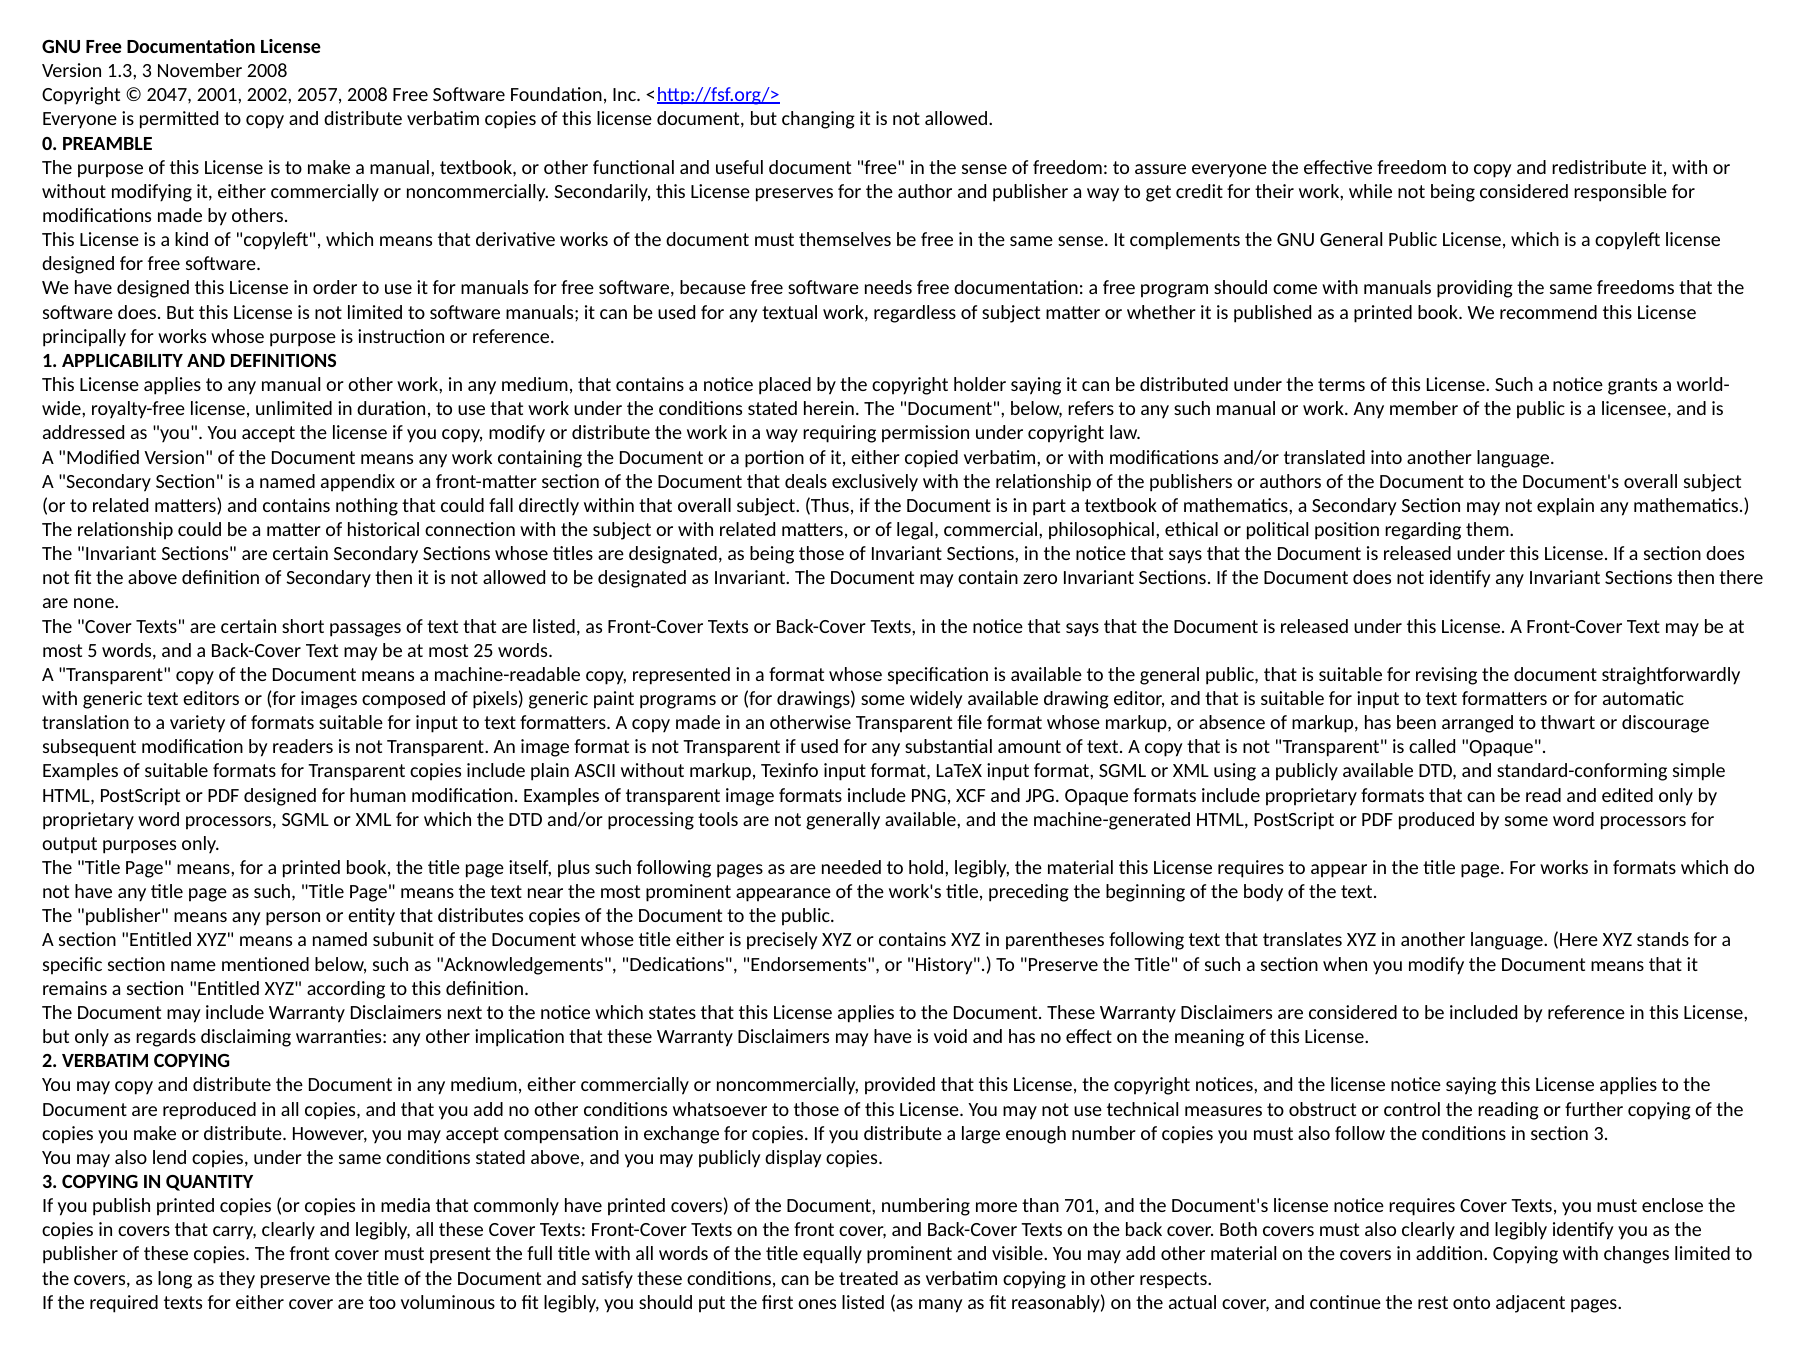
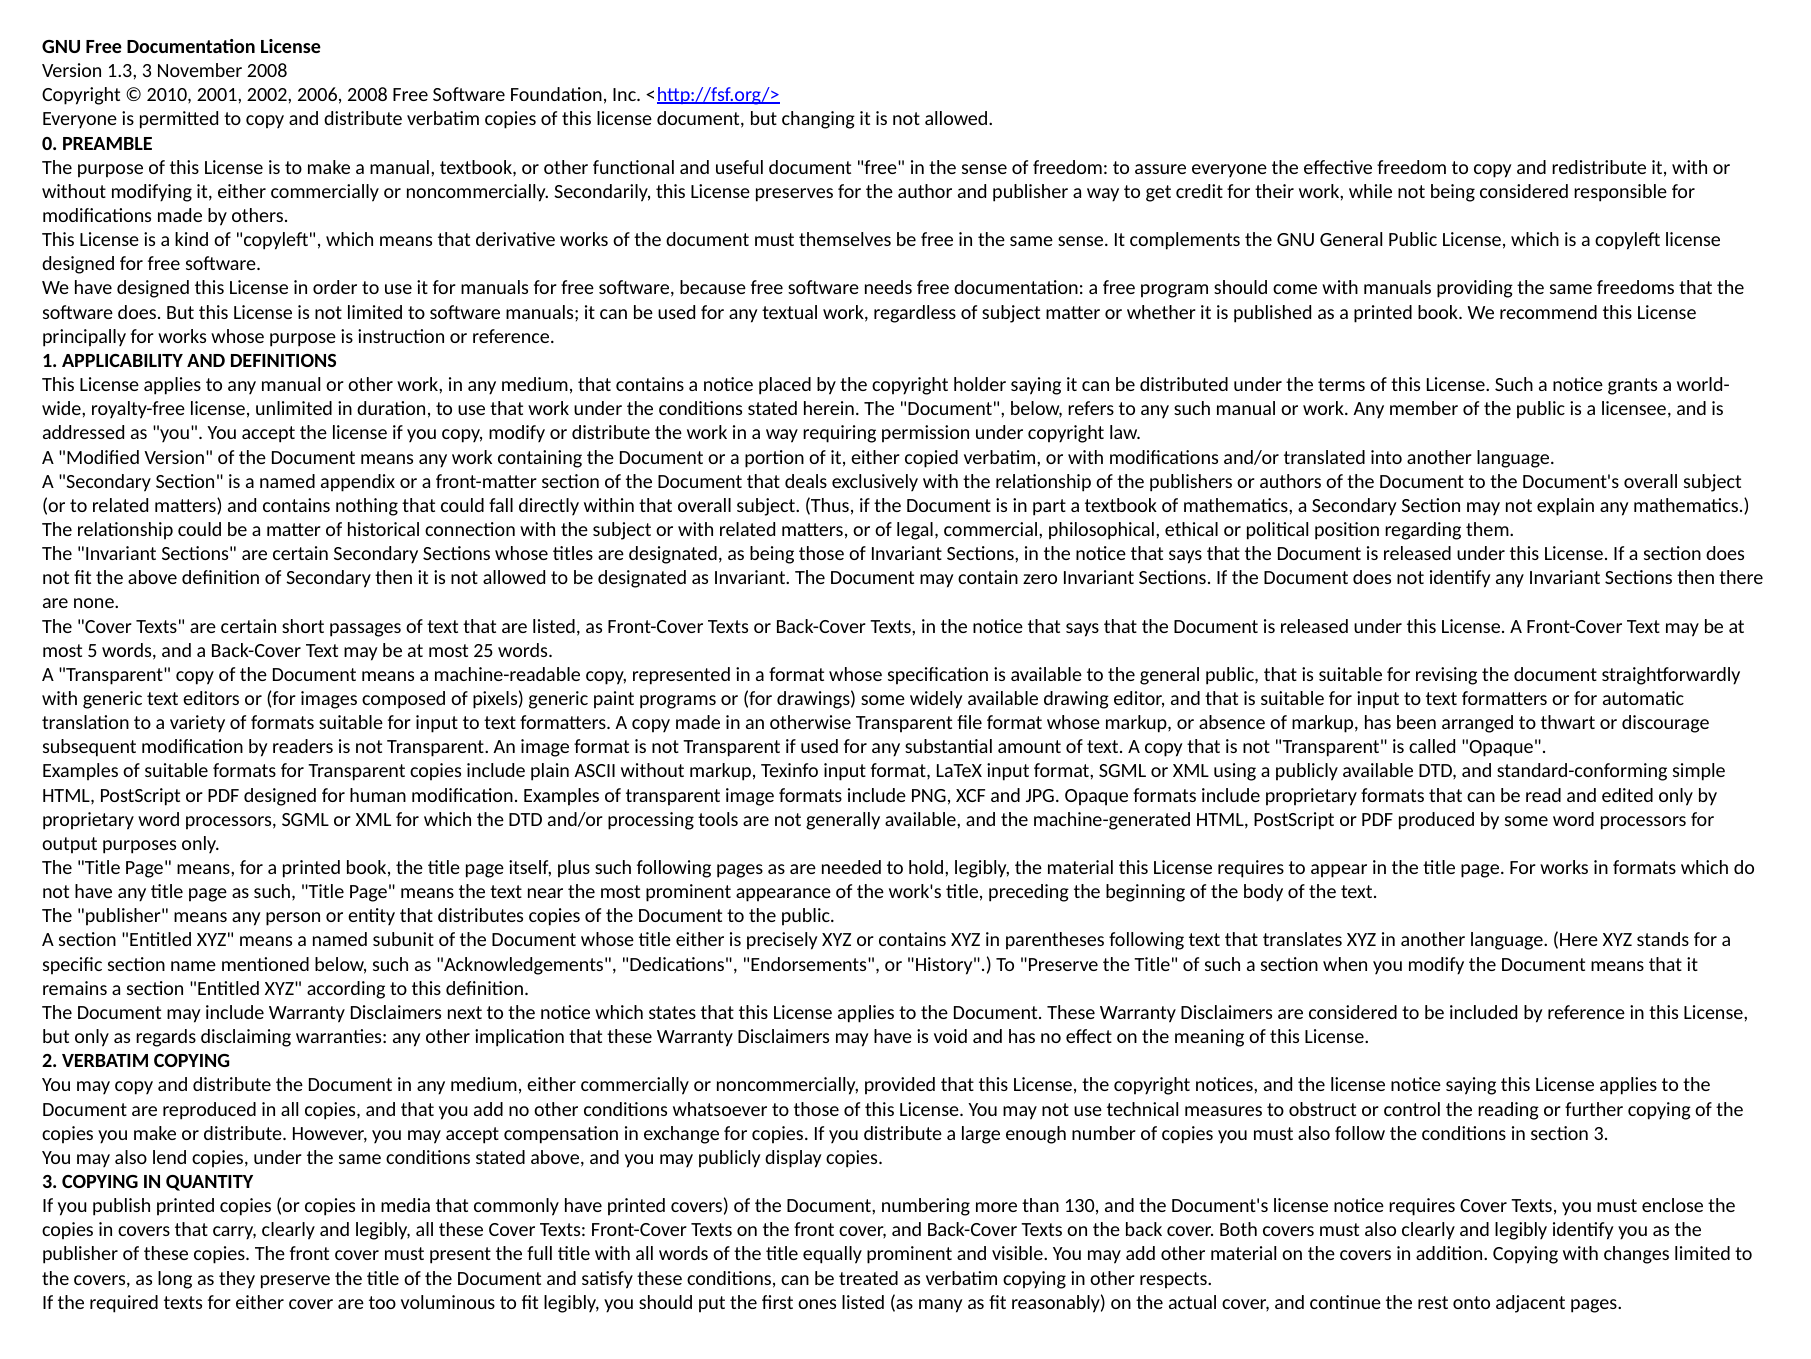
2047: 2047 -> 2010
2057: 2057 -> 2006
701: 701 -> 130
